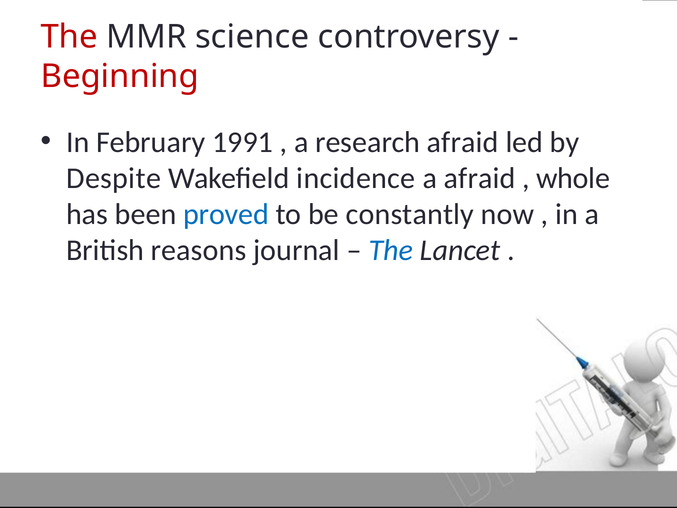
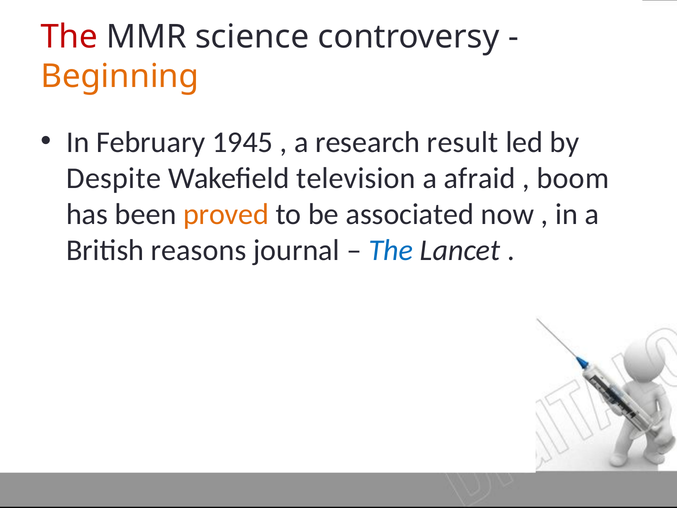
Beginning colour: red -> orange
1991: 1991 -> 1945
research afraid: afraid -> result
incidence: incidence -> television
whole: whole -> boom
proved colour: blue -> orange
constantly: constantly -> associated
